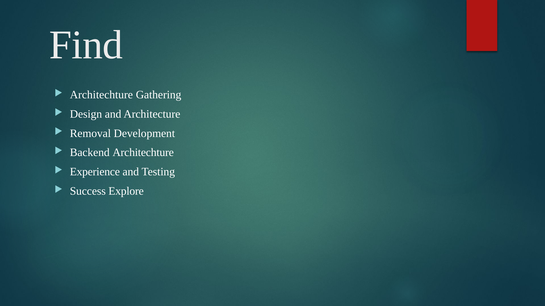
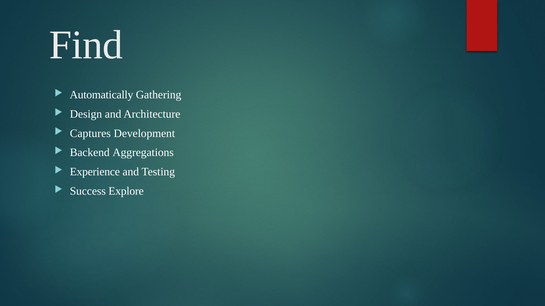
Architechture at (101, 95): Architechture -> Automatically
Removal: Removal -> Captures
Backend Architechture: Architechture -> Aggregations
